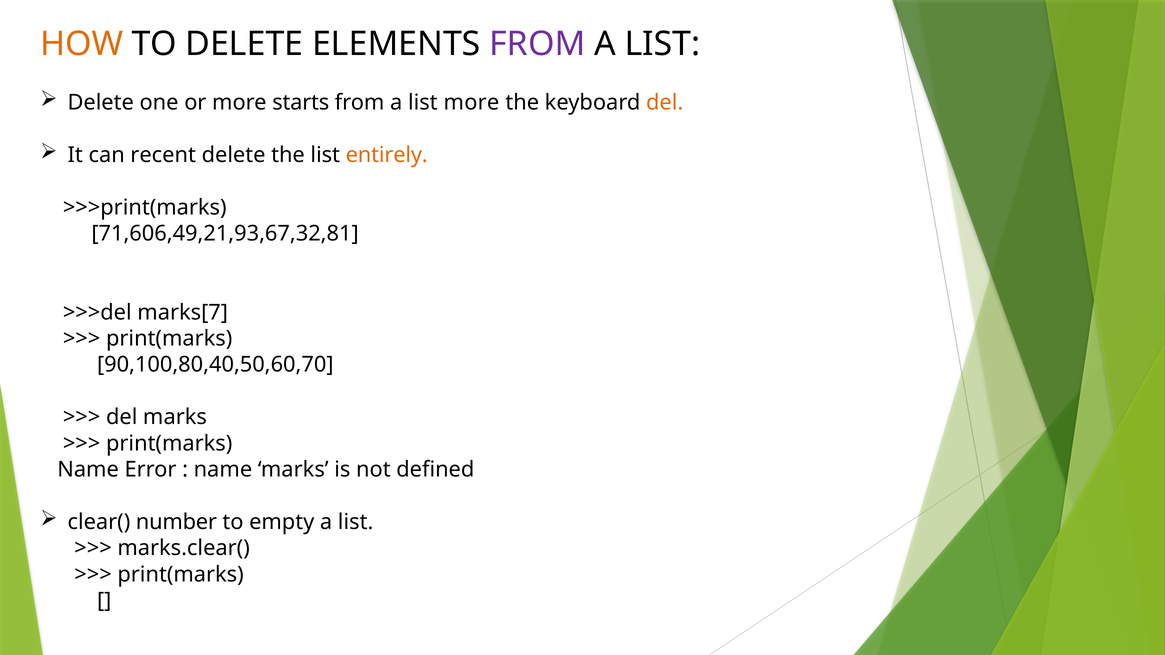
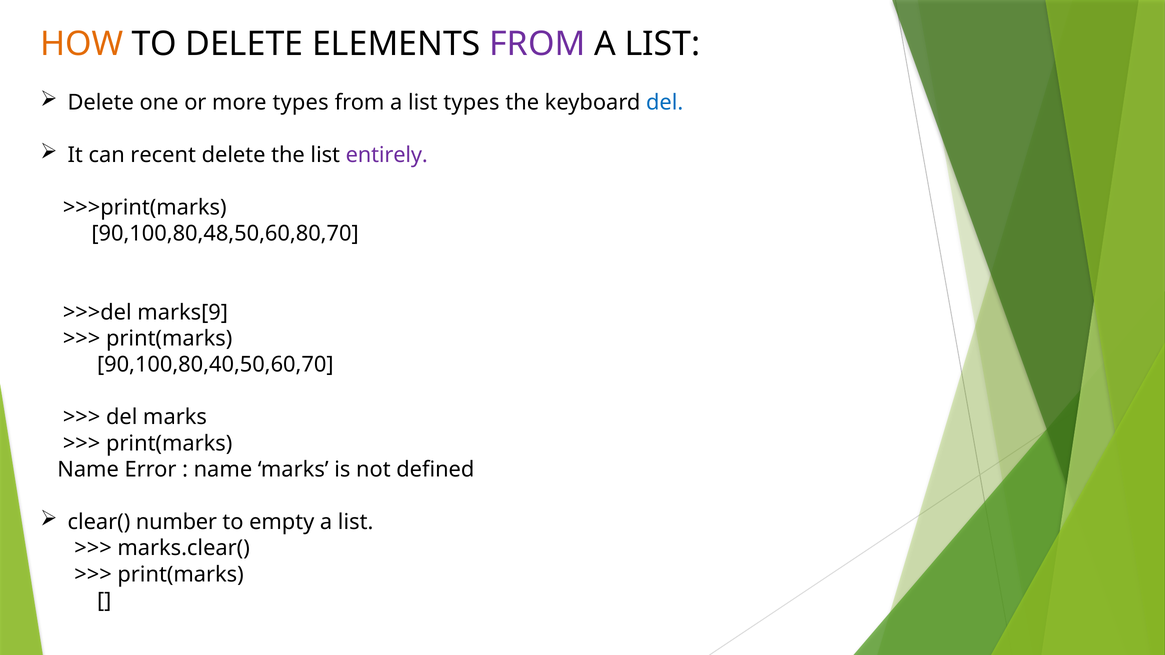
more starts: starts -> types
list more: more -> types
del at (665, 103) colour: orange -> blue
entirely colour: orange -> purple
71,606,49,21,93,67,32,81: 71,606,49,21,93,67,32,81 -> 90,100,80,48,50,60,80,70
marks[7: marks[7 -> marks[9
